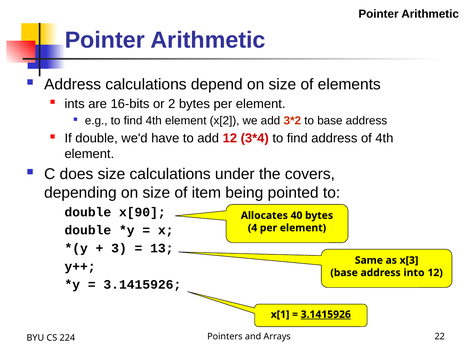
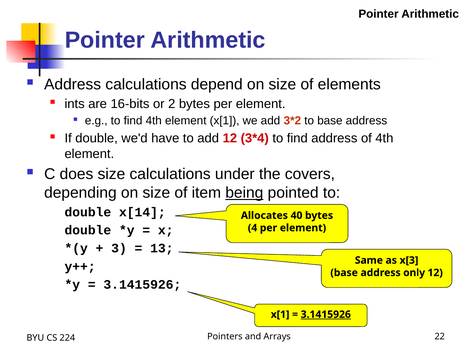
element x[2: x[2 -> x[1
being underline: none -> present
x[90: x[90 -> x[14
into: into -> only
